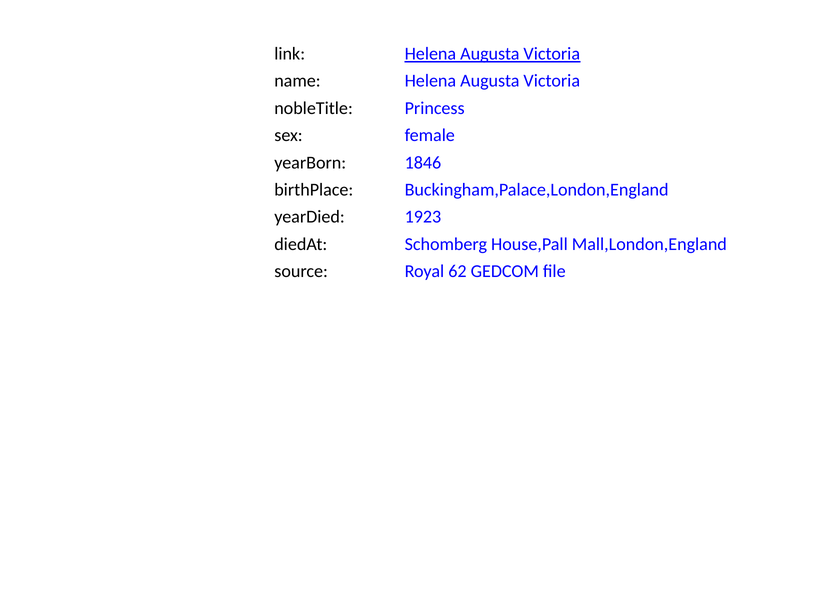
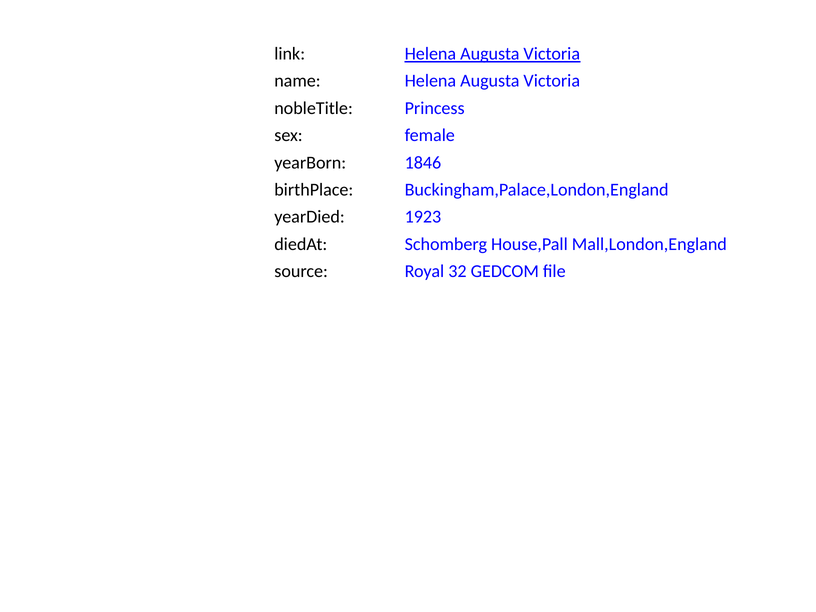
62: 62 -> 32
